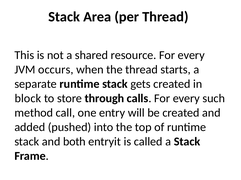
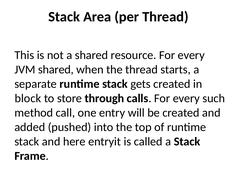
JVM occurs: occurs -> shared
both: both -> here
